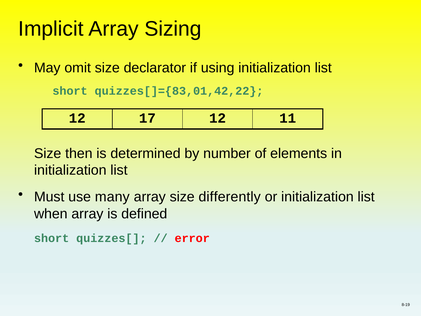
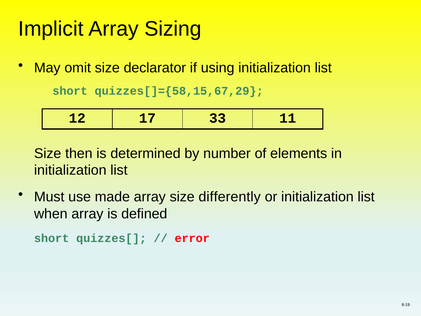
quizzes[]={83,01,42,22: quizzes[]={83,01,42,22 -> quizzes[]={58,15,67,29
17 12: 12 -> 33
many: many -> made
